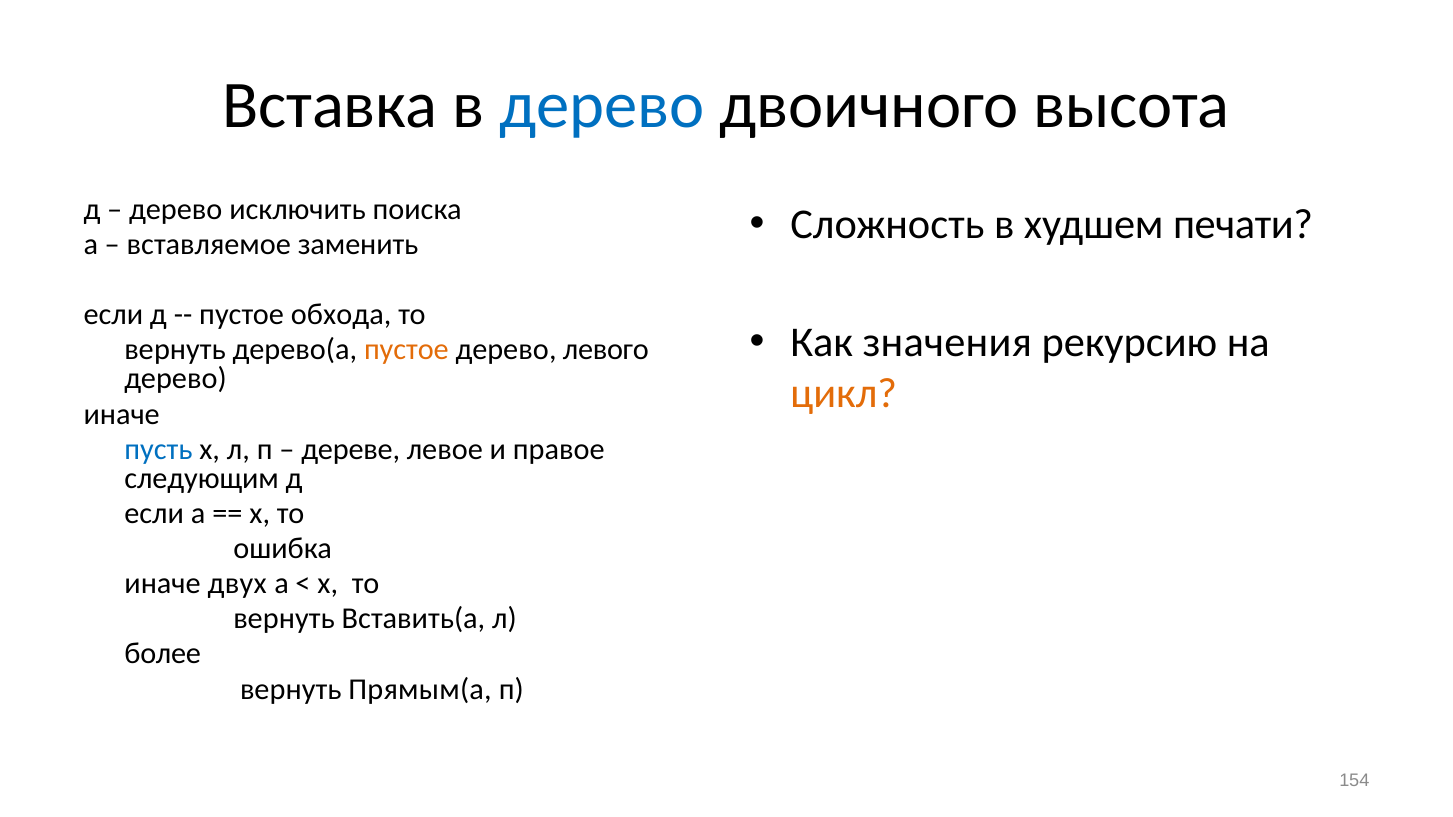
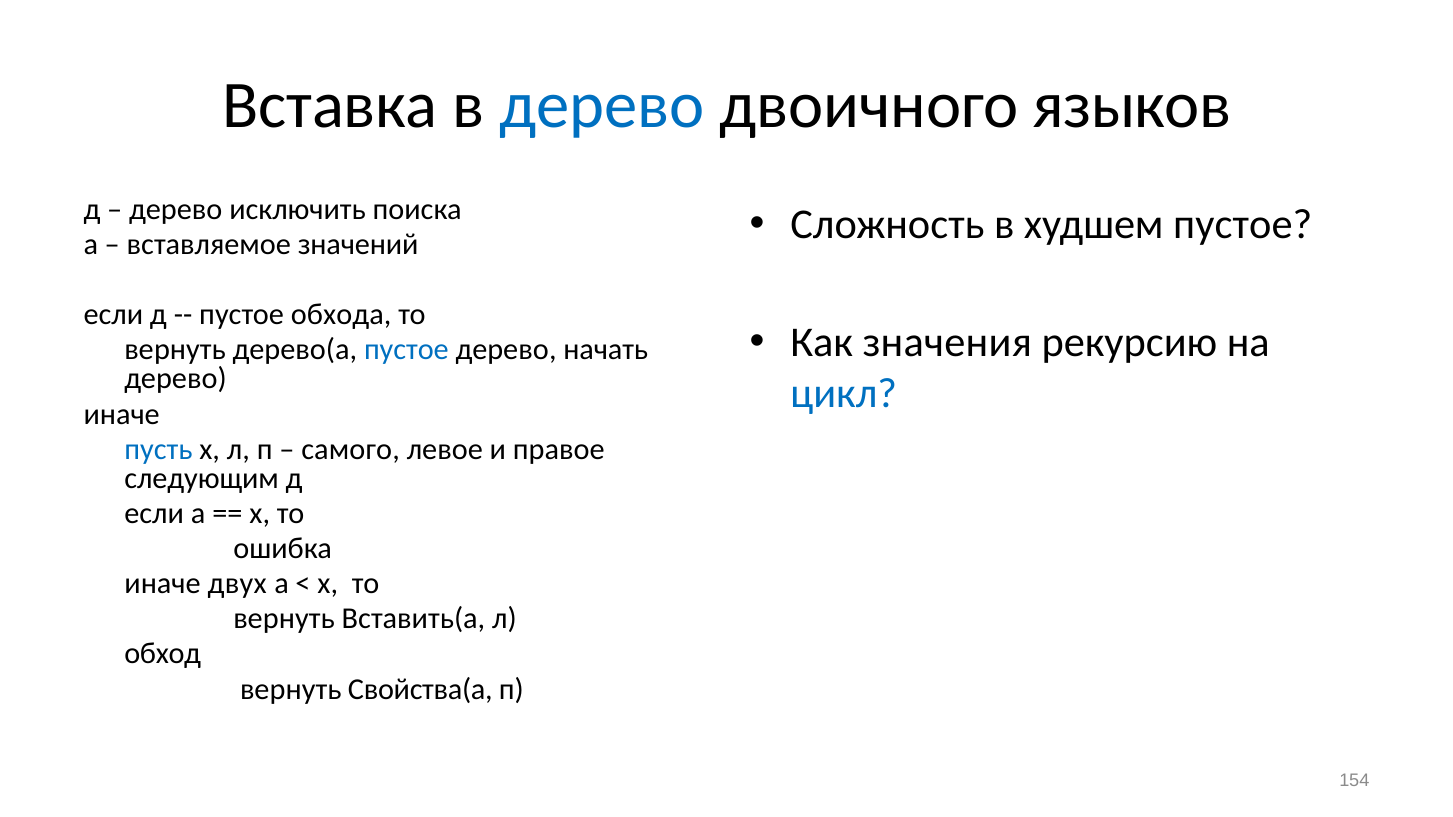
двоичного высота: высота -> языков
худшем печати: печати -> пустое
заменить: заменить -> значений
пустое at (406, 350) colour: orange -> blue
дерево левого: левого -> начать
цикл colour: orange -> blue
дереве: дереве -> самого
более: более -> обход
Прямым(а: Прямым(а -> Свойства(а
